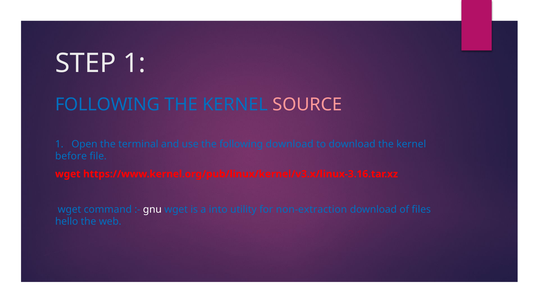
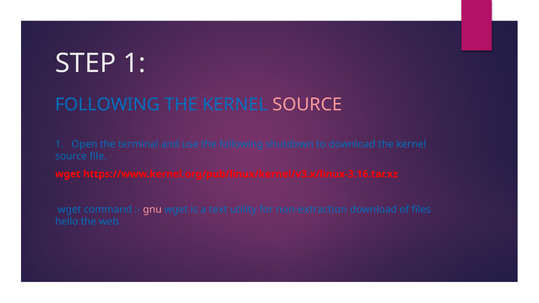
following download: download -> shutdown
before at (71, 156): before -> source
gnu colour: white -> pink
into: into -> text
